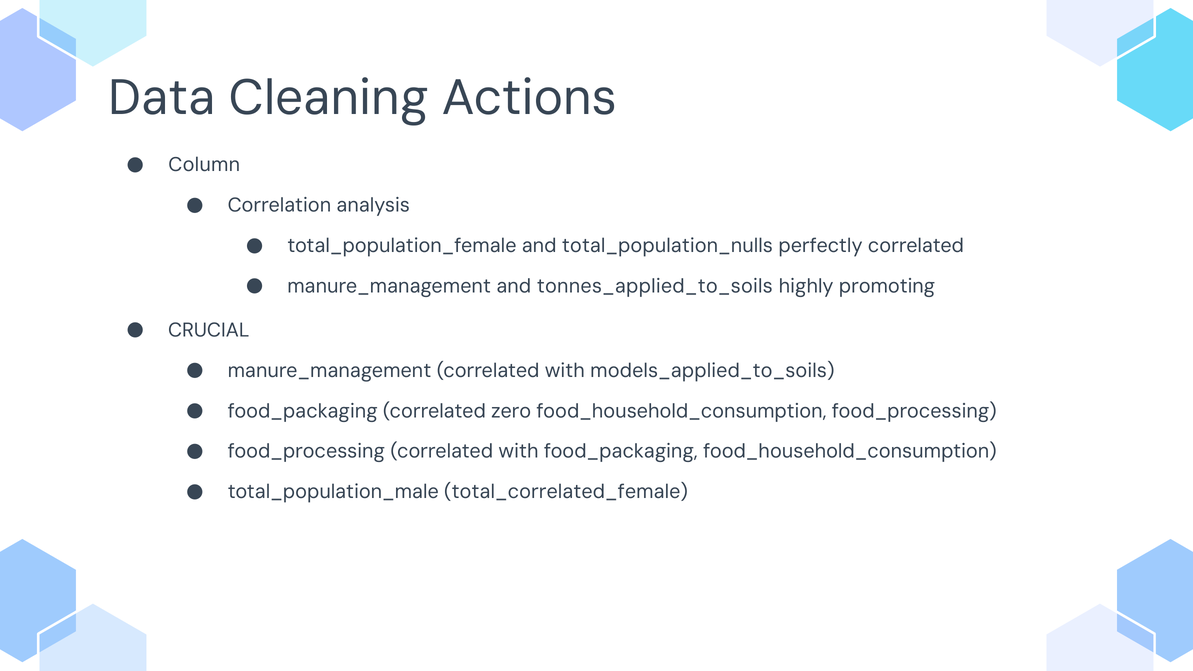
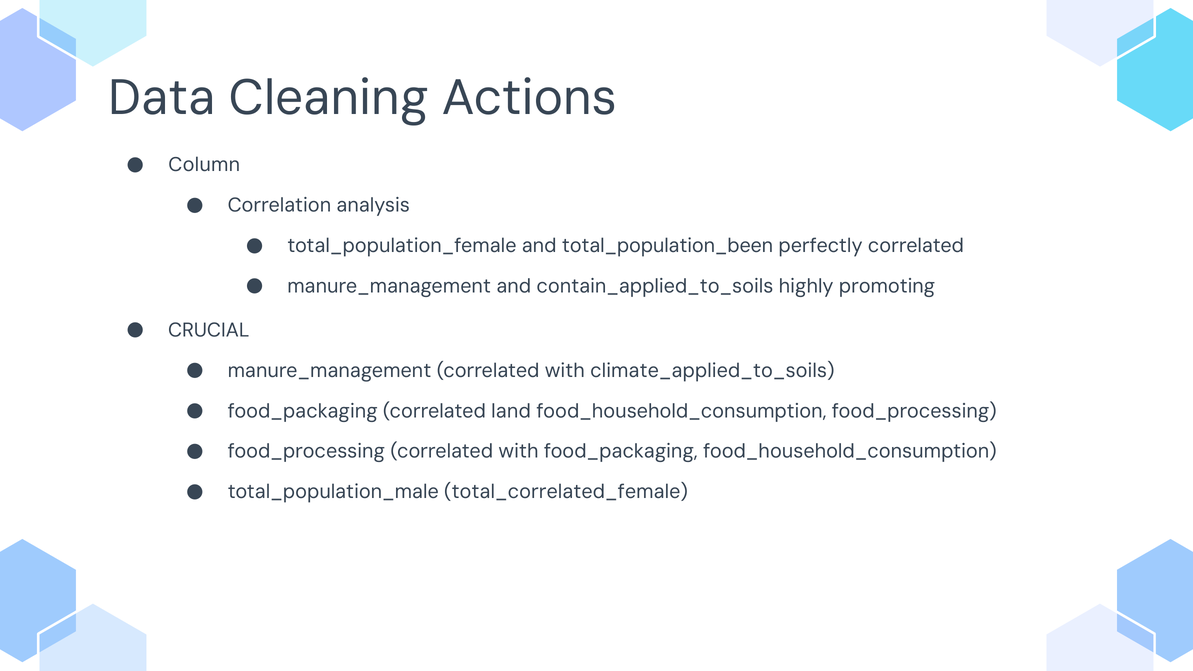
total_population_nulls: total_population_nulls -> total_population_been
tonnes_applied_to_soils: tonnes_applied_to_soils -> contain_applied_to_soils
models_applied_to_soils: models_applied_to_soils -> climate_applied_to_soils
zero: zero -> land
